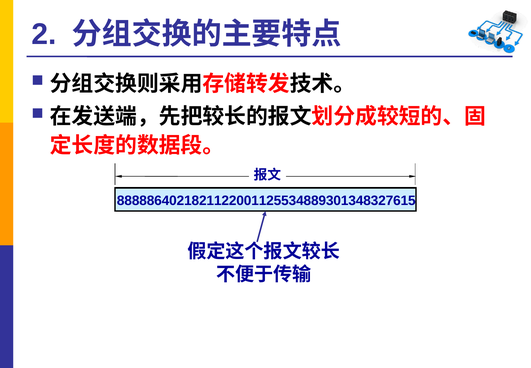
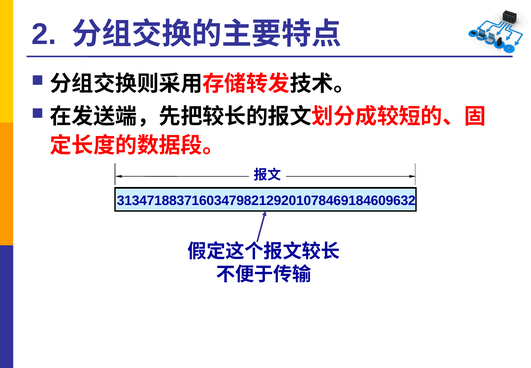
8888864021821122001125534889301348327615: 8888864021821122001125534889301348327615 -> 3134718837160347982129201078469184609632
